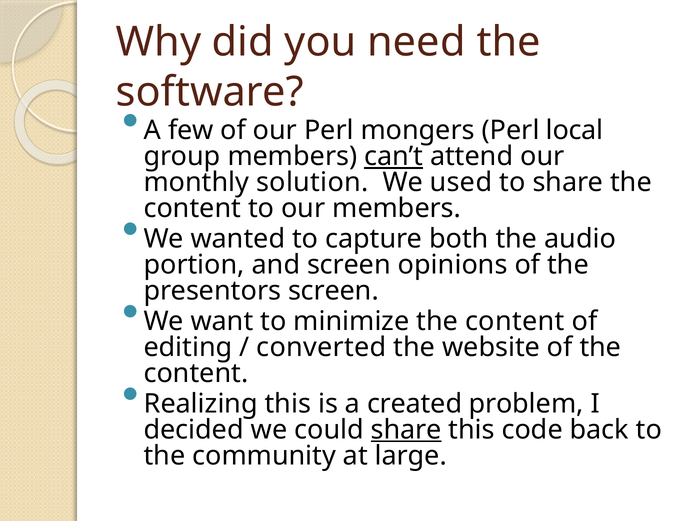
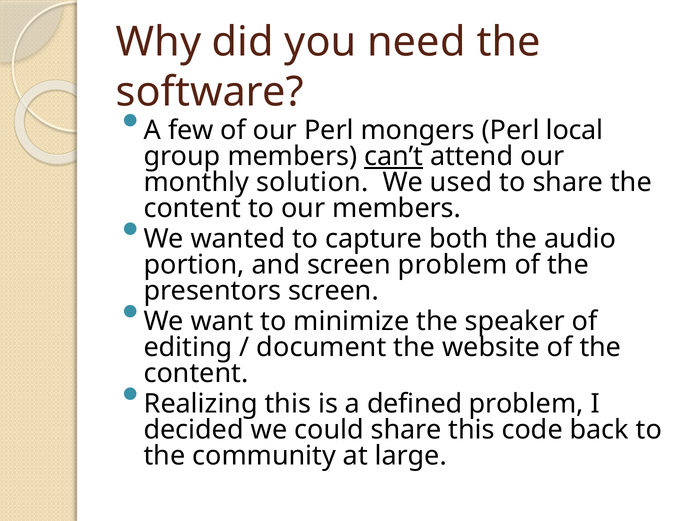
screen opinions: opinions -> problem
minimize the content: content -> speaker
converted: converted -> document
created: created -> defined
share at (406, 430) underline: present -> none
